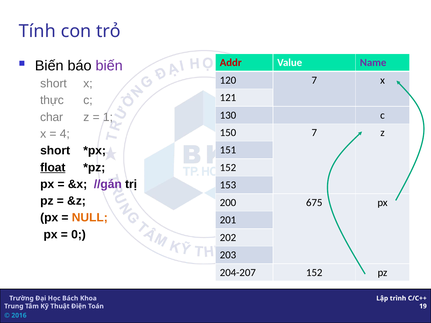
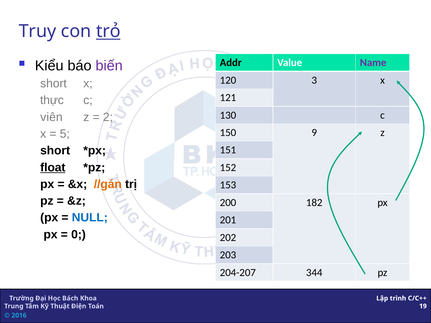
Tính: Tính -> Truy
trỏ underline: none -> present
Addr colour: red -> black
Biến at (49, 66): Biến -> Kiểu
120 7: 7 -> 3
char: char -> viên
1: 1 -> 2
150 7: 7 -> 9
4: 4 -> 5
//gán colour: purple -> orange
675: 675 -> 182
NULL colour: orange -> blue
204-207 152: 152 -> 344
